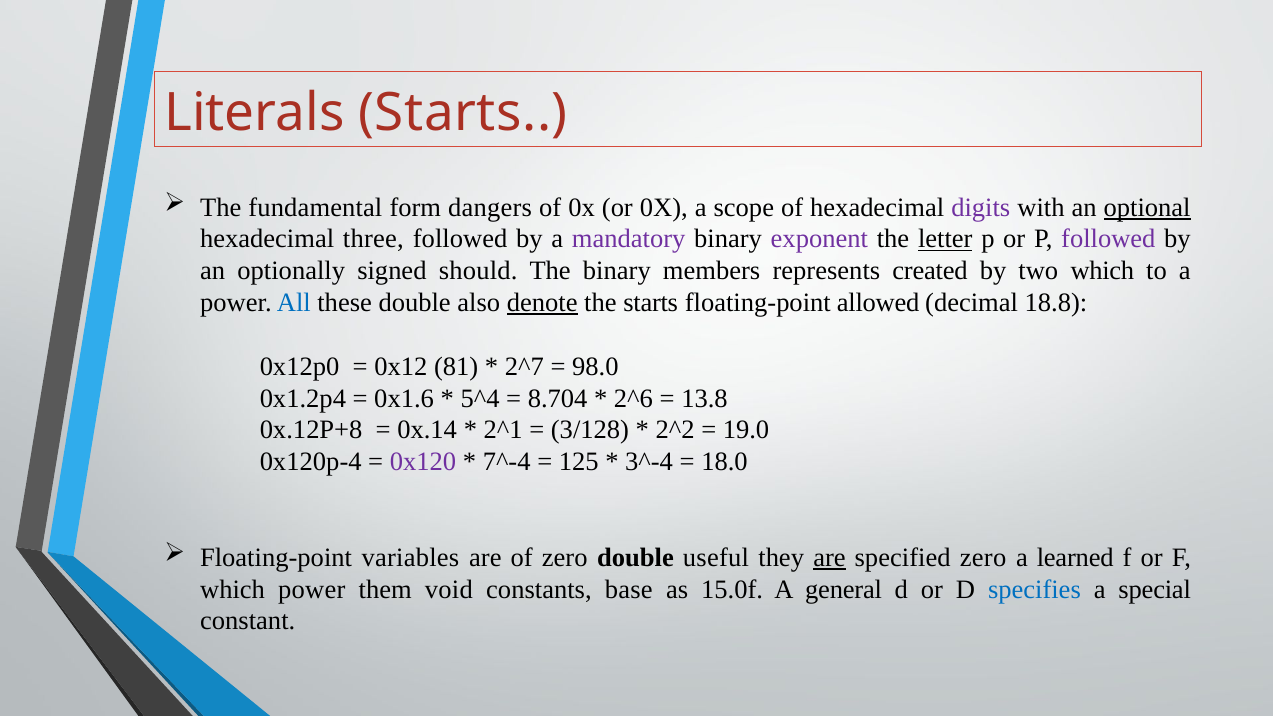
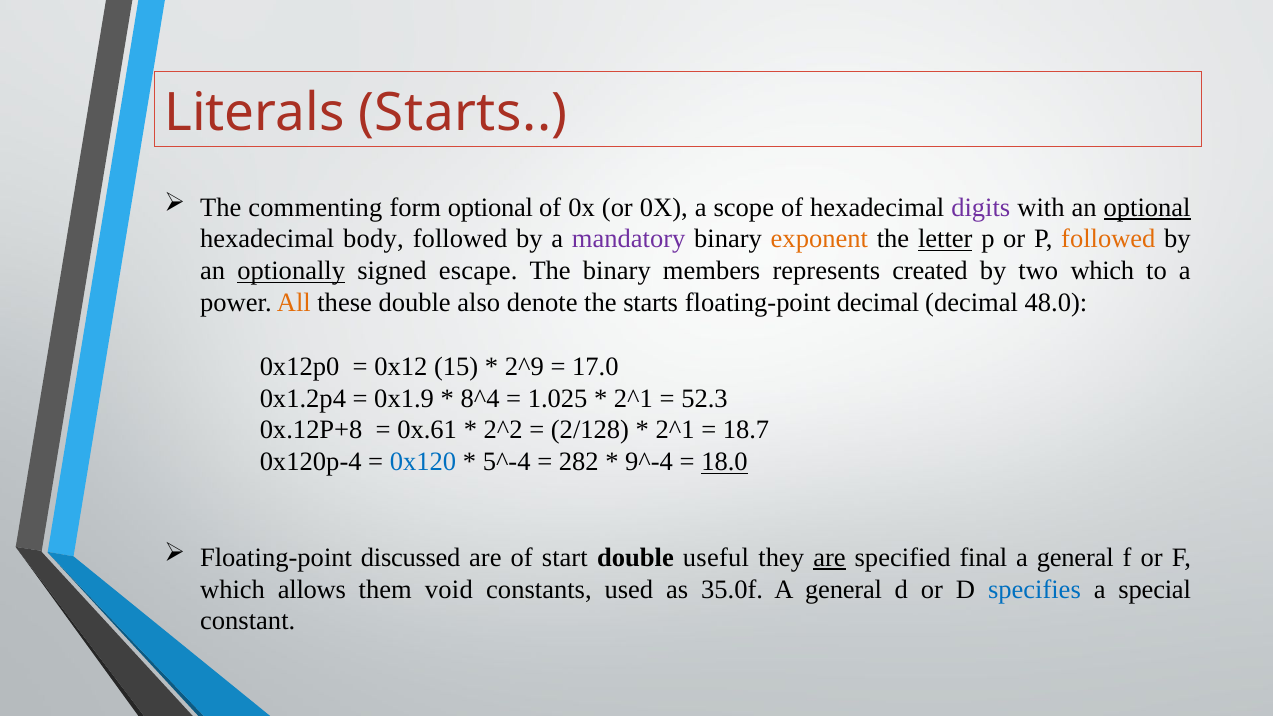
fundamental: fundamental -> commenting
form dangers: dangers -> optional
three: three -> body
exponent colour: purple -> orange
followed at (1108, 239) colour: purple -> orange
optionally underline: none -> present
should: should -> escape
All colour: blue -> orange
denote underline: present -> none
floating-point allowed: allowed -> decimal
18.8: 18.8 -> 48.0
81: 81 -> 15
2^7: 2^7 -> 2^9
98.0: 98.0 -> 17.0
0x1.6: 0x1.6 -> 0x1.9
5^4: 5^4 -> 8^4
8.704: 8.704 -> 1.025
2^6 at (633, 398): 2^6 -> 2^1
13.8: 13.8 -> 52.3
0x.14: 0x.14 -> 0x.61
2^1: 2^1 -> 2^2
3/128: 3/128 -> 2/128
2^2 at (675, 430): 2^2 -> 2^1
19.0: 19.0 -> 18.7
0x120 colour: purple -> blue
7^-4: 7^-4 -> 5^-4
125: 125 -> 282
3^-4: 3^-4 -> 9^-4
18.0 underline: none -> present
variables: variables -> discussed
of zero: zero -> start
specified zero: zero -> final
learned at (1075, 558): learned -> general
which power: power -> allows
base: base -> used
15.0f: 15.0f -> 35.0f
